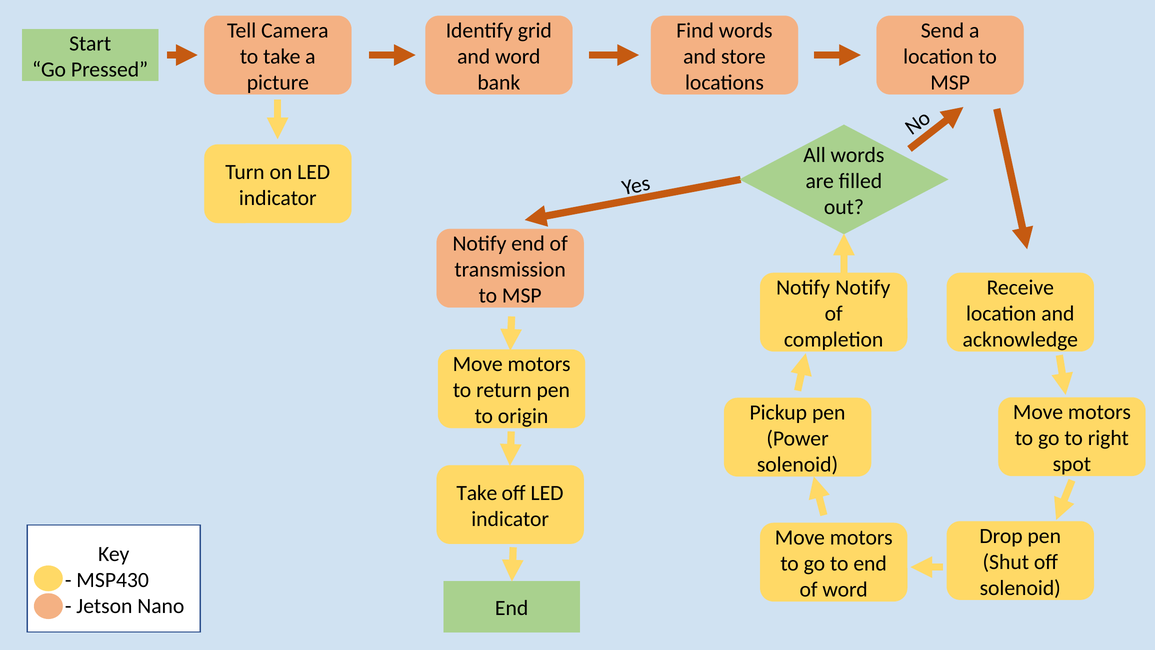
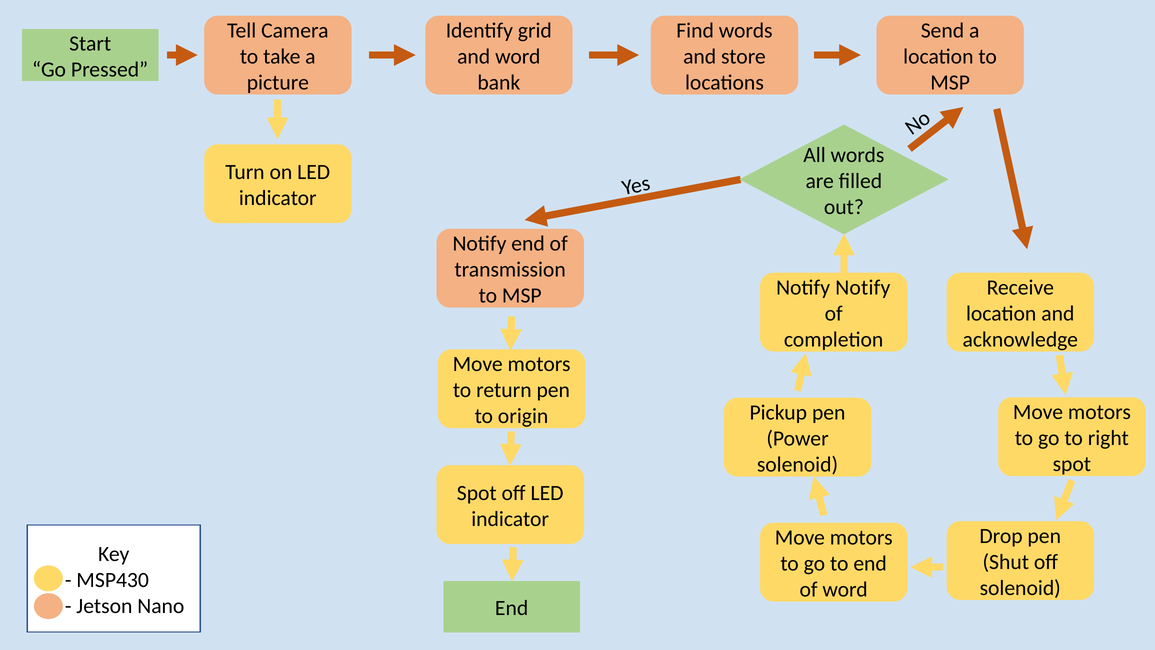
Take at (477, 493): Take -> Spot
